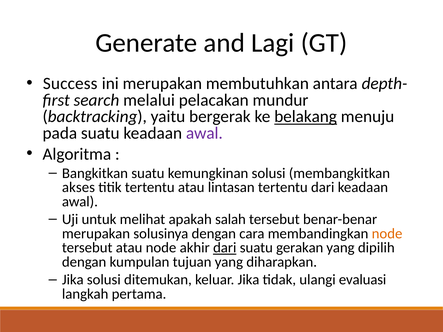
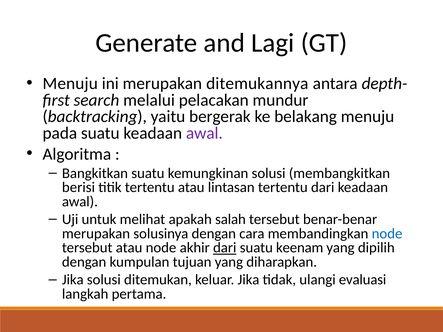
Success at (70, 84): Success -> Menuju
membutuhkan: membutuhkan -> ditemukannya
belakang underline: present -> none
akses: akses -> berisi
node at (387, 234) colour: orange -> blue
gerakan: gerakan -> keenam
